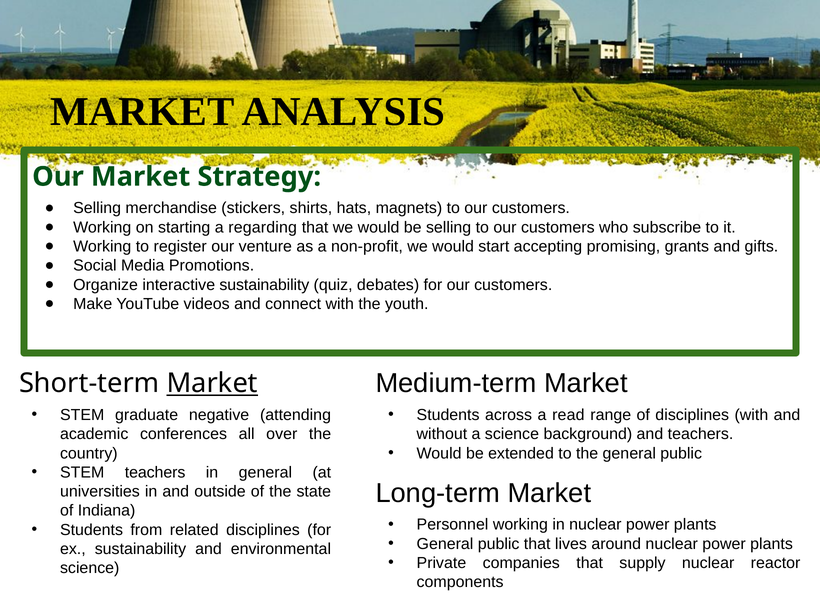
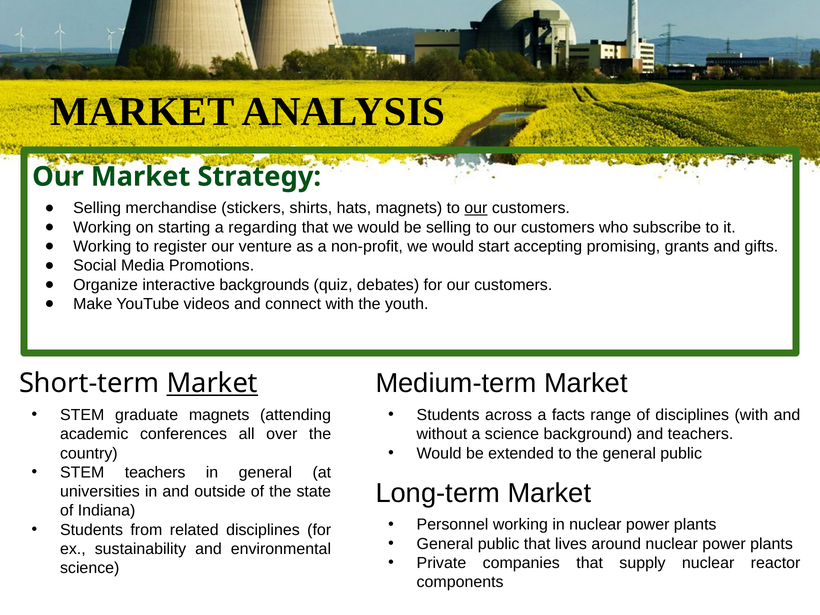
our at (476, 208) underline: none -> present
interactive sustainability: sustainability -> backgrounds
graduate negative: negative -> magnets
read: read -> facts
